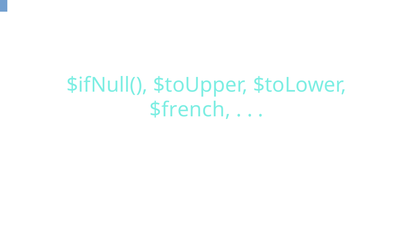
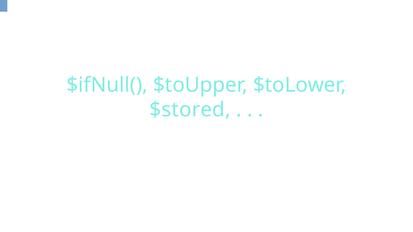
$french: $french -> $stored
